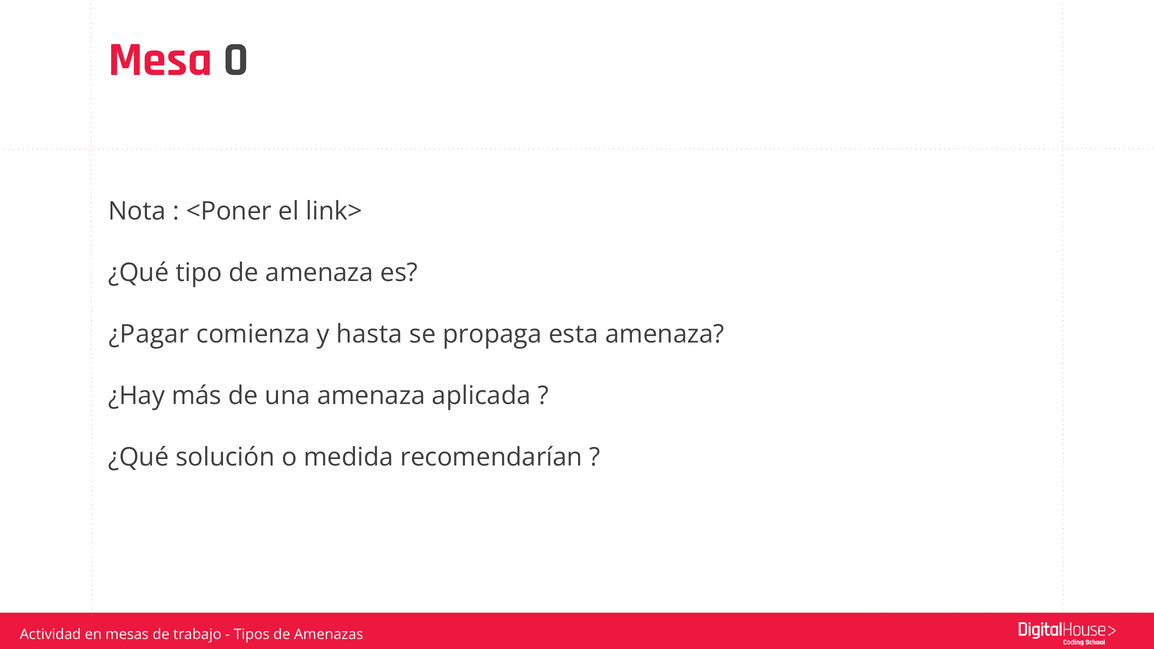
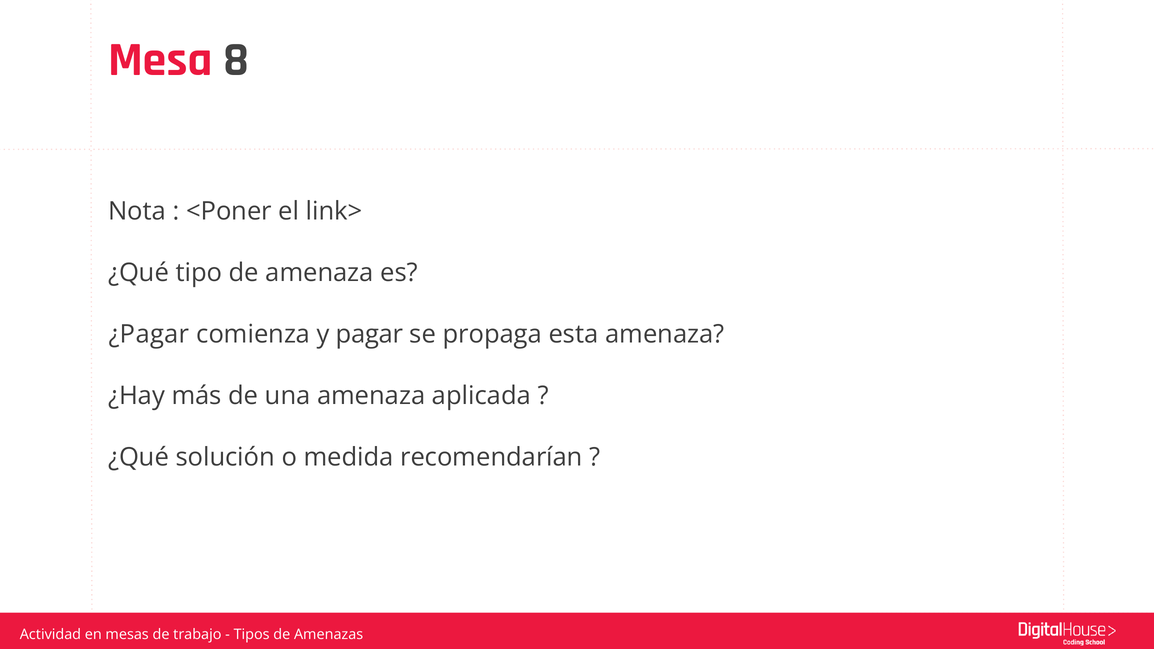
0: 0 -> 8
hasta: hasta -> pagar
